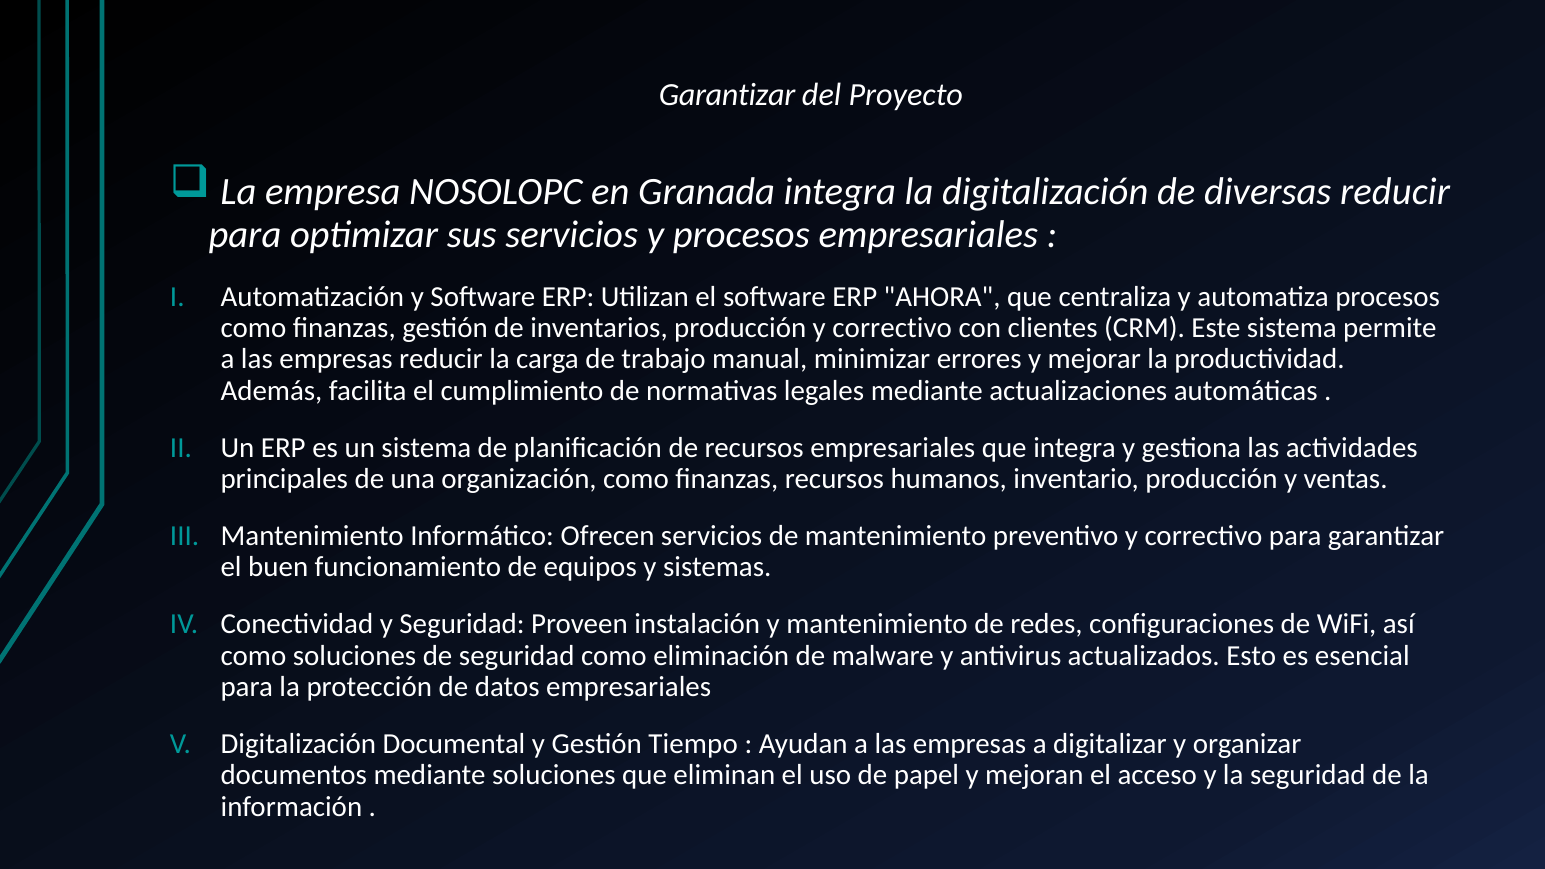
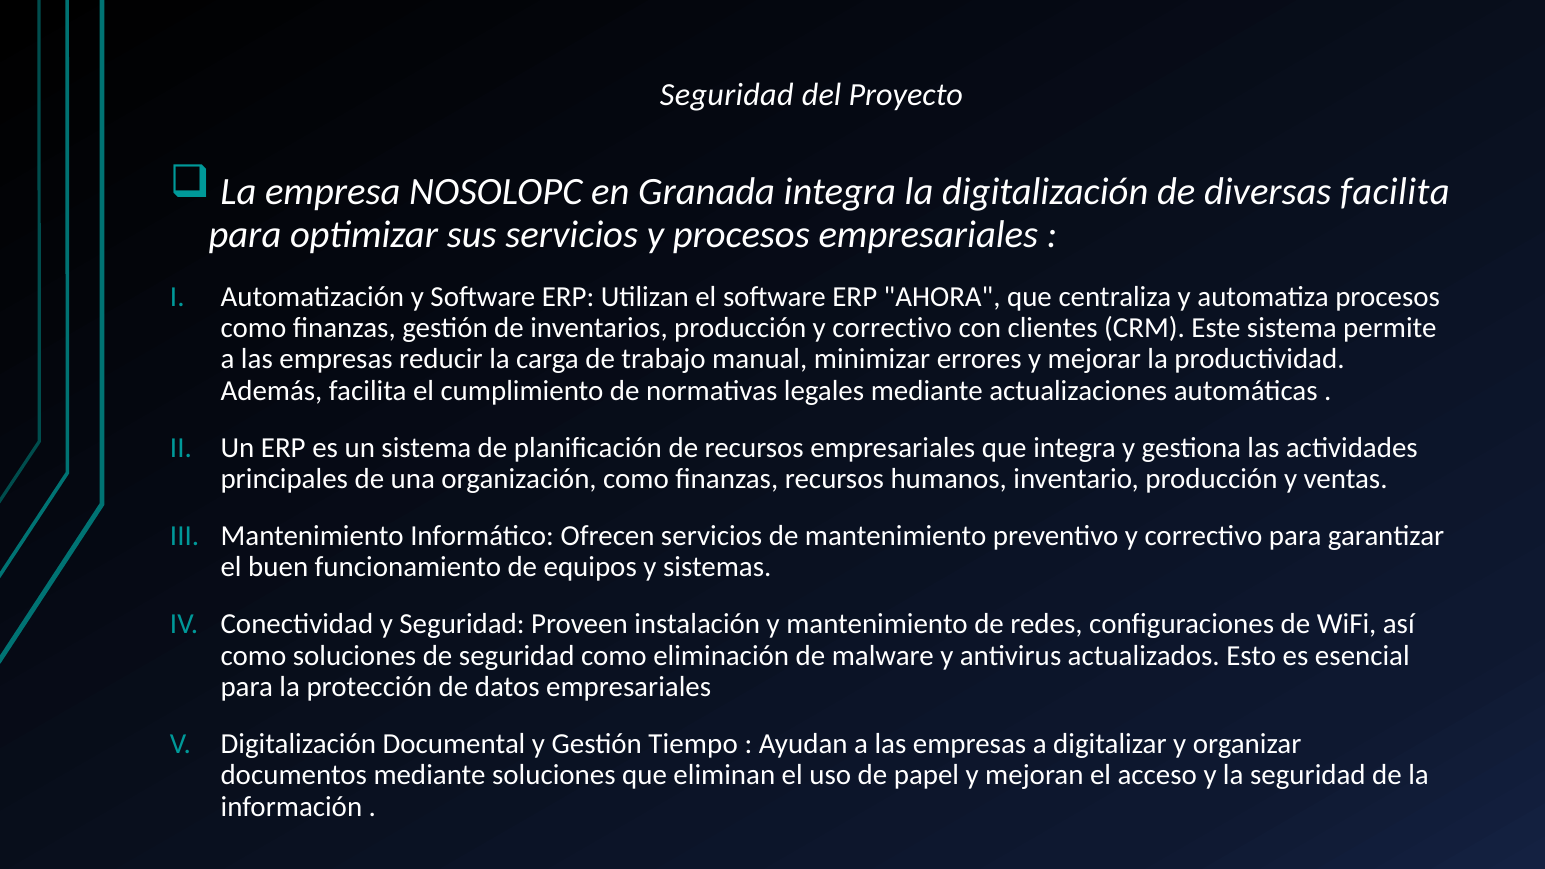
Garantizar at (727, 94): Garantizar -> Seguridad
diversas reducir: reducir -> facilita
